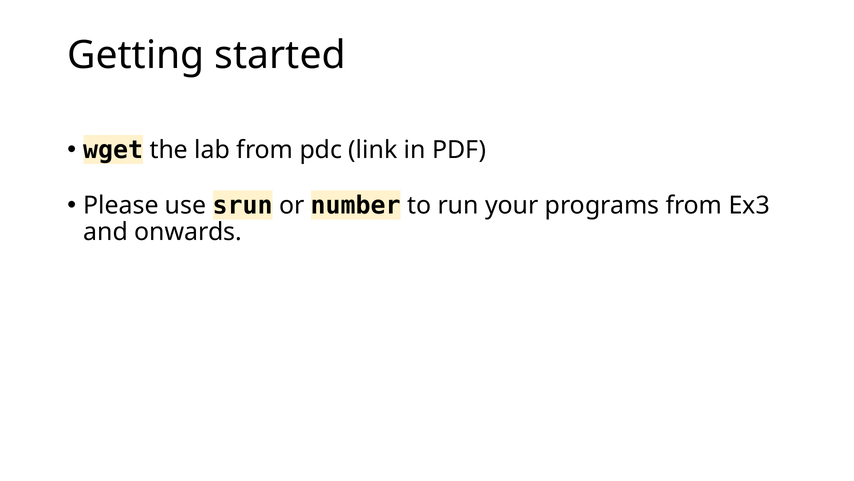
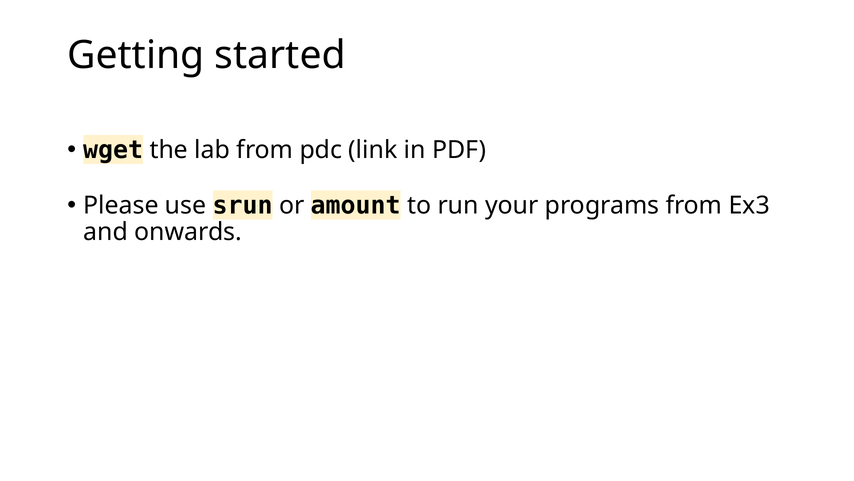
number: number -> amount
